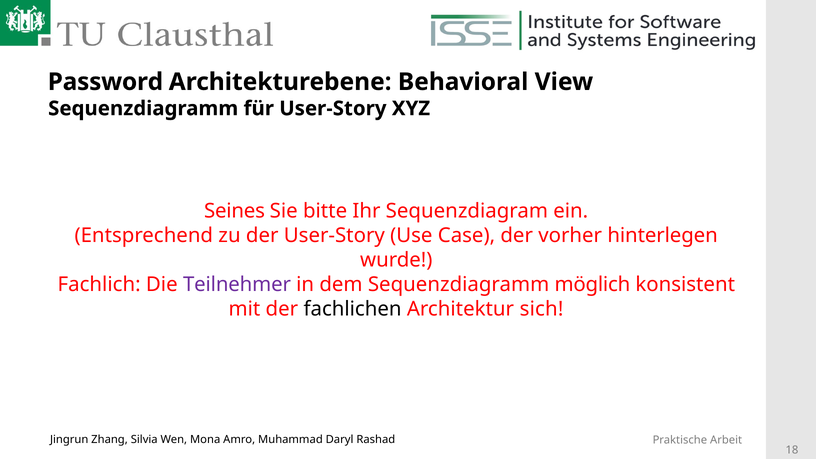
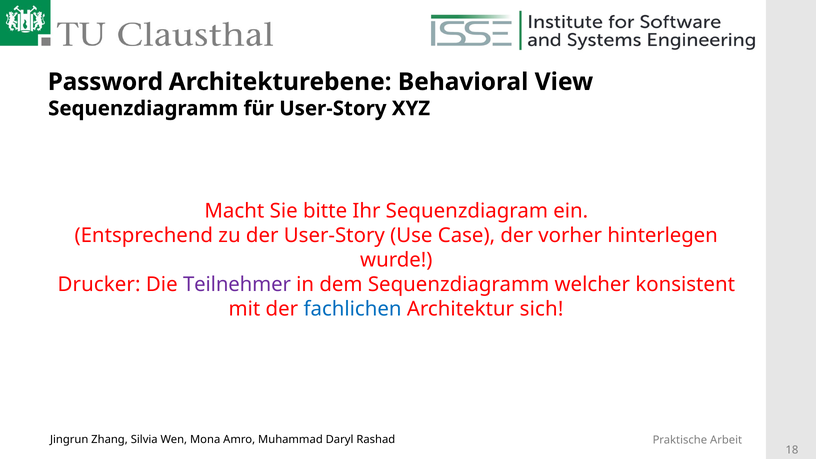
Seines: Seines -> Macht
Fachlich: Fachlich -> Drucker
möglich: möglich -> welcher
fachlichen colour: black -> blue
